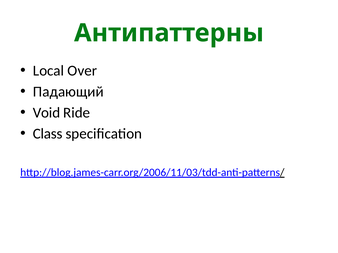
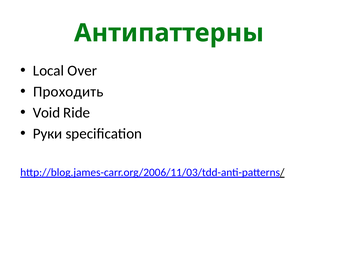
Падающий: Падающий -> Проходить
Class: Class -> Руки
